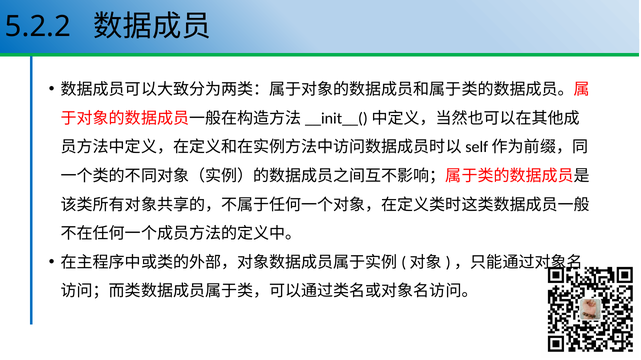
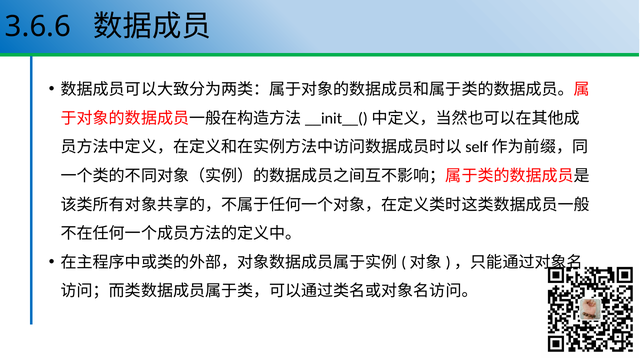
5.2.2: 5.2.2 -> 3.6.6
